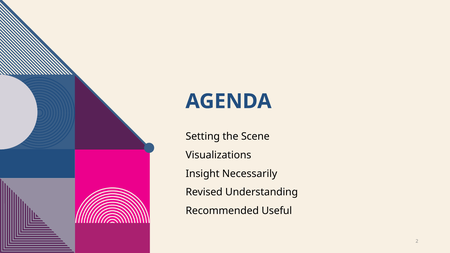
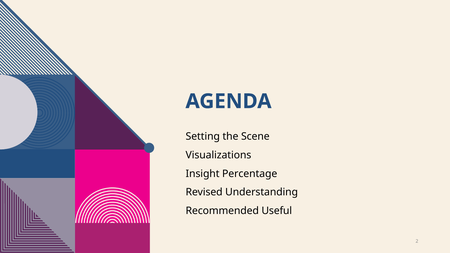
Necessarily: Necessarily -> Percentage
